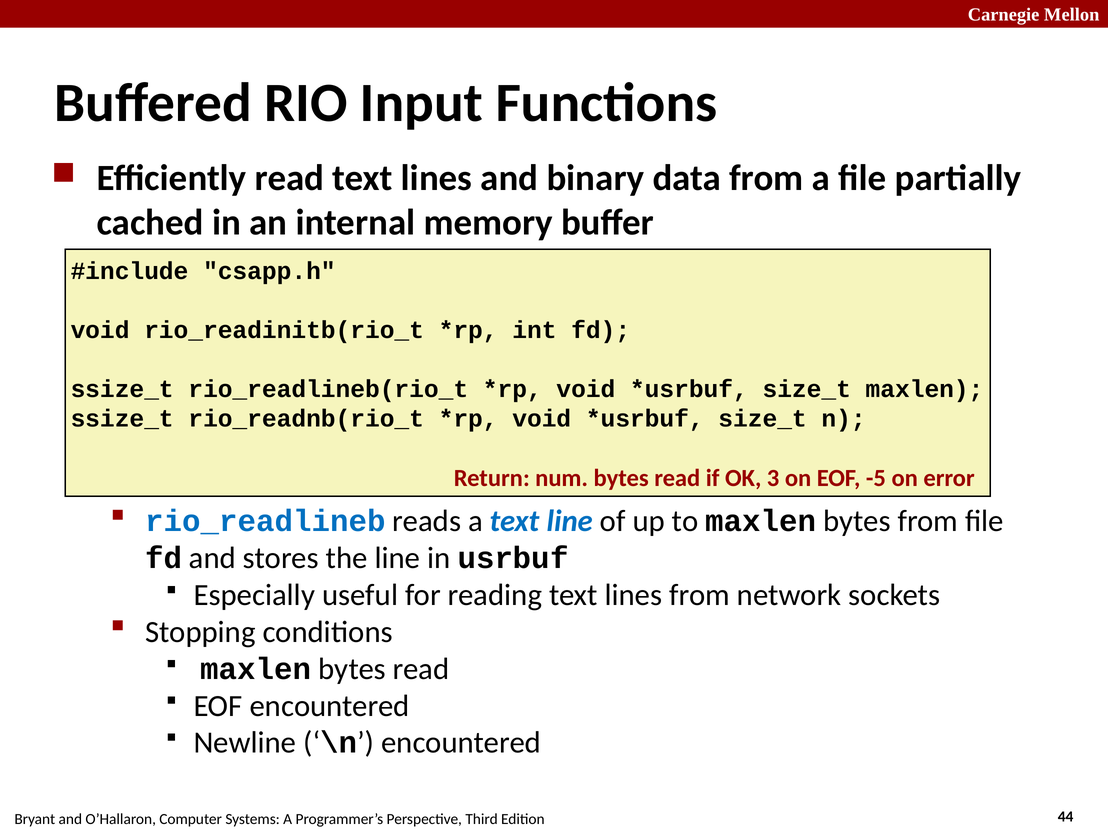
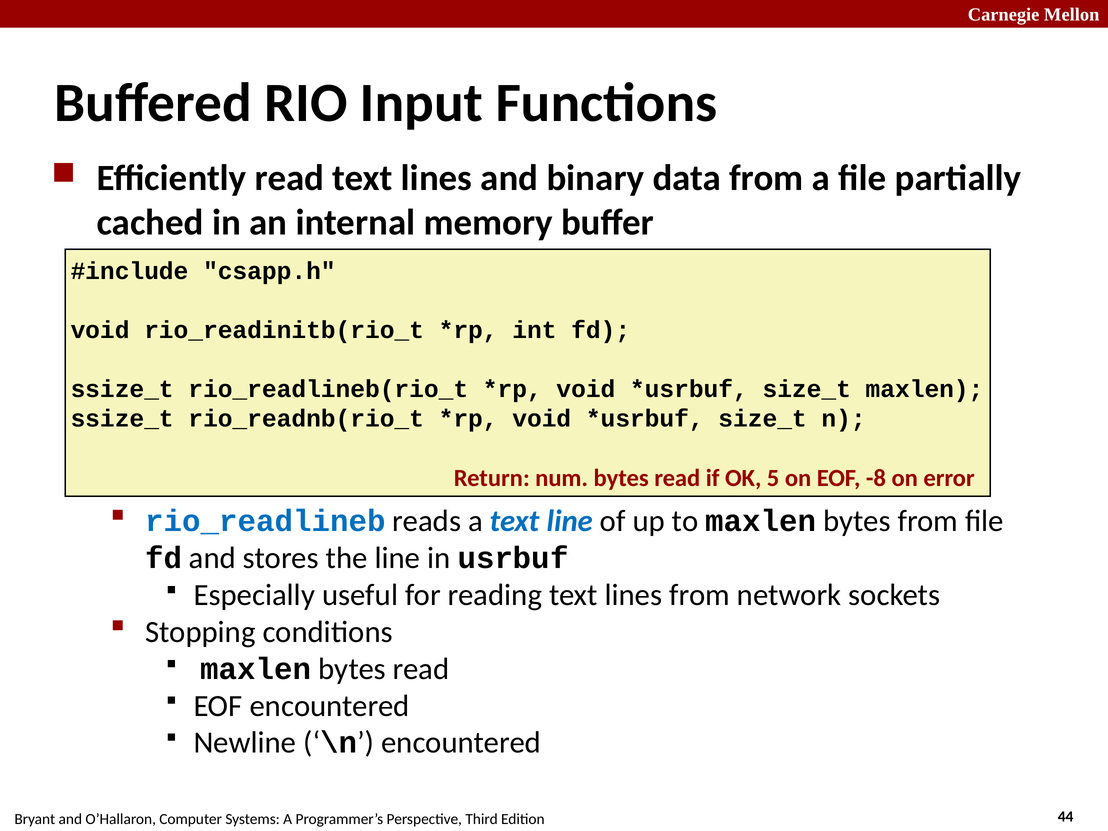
3: 3 -> 5
-5: -5 -> -8
